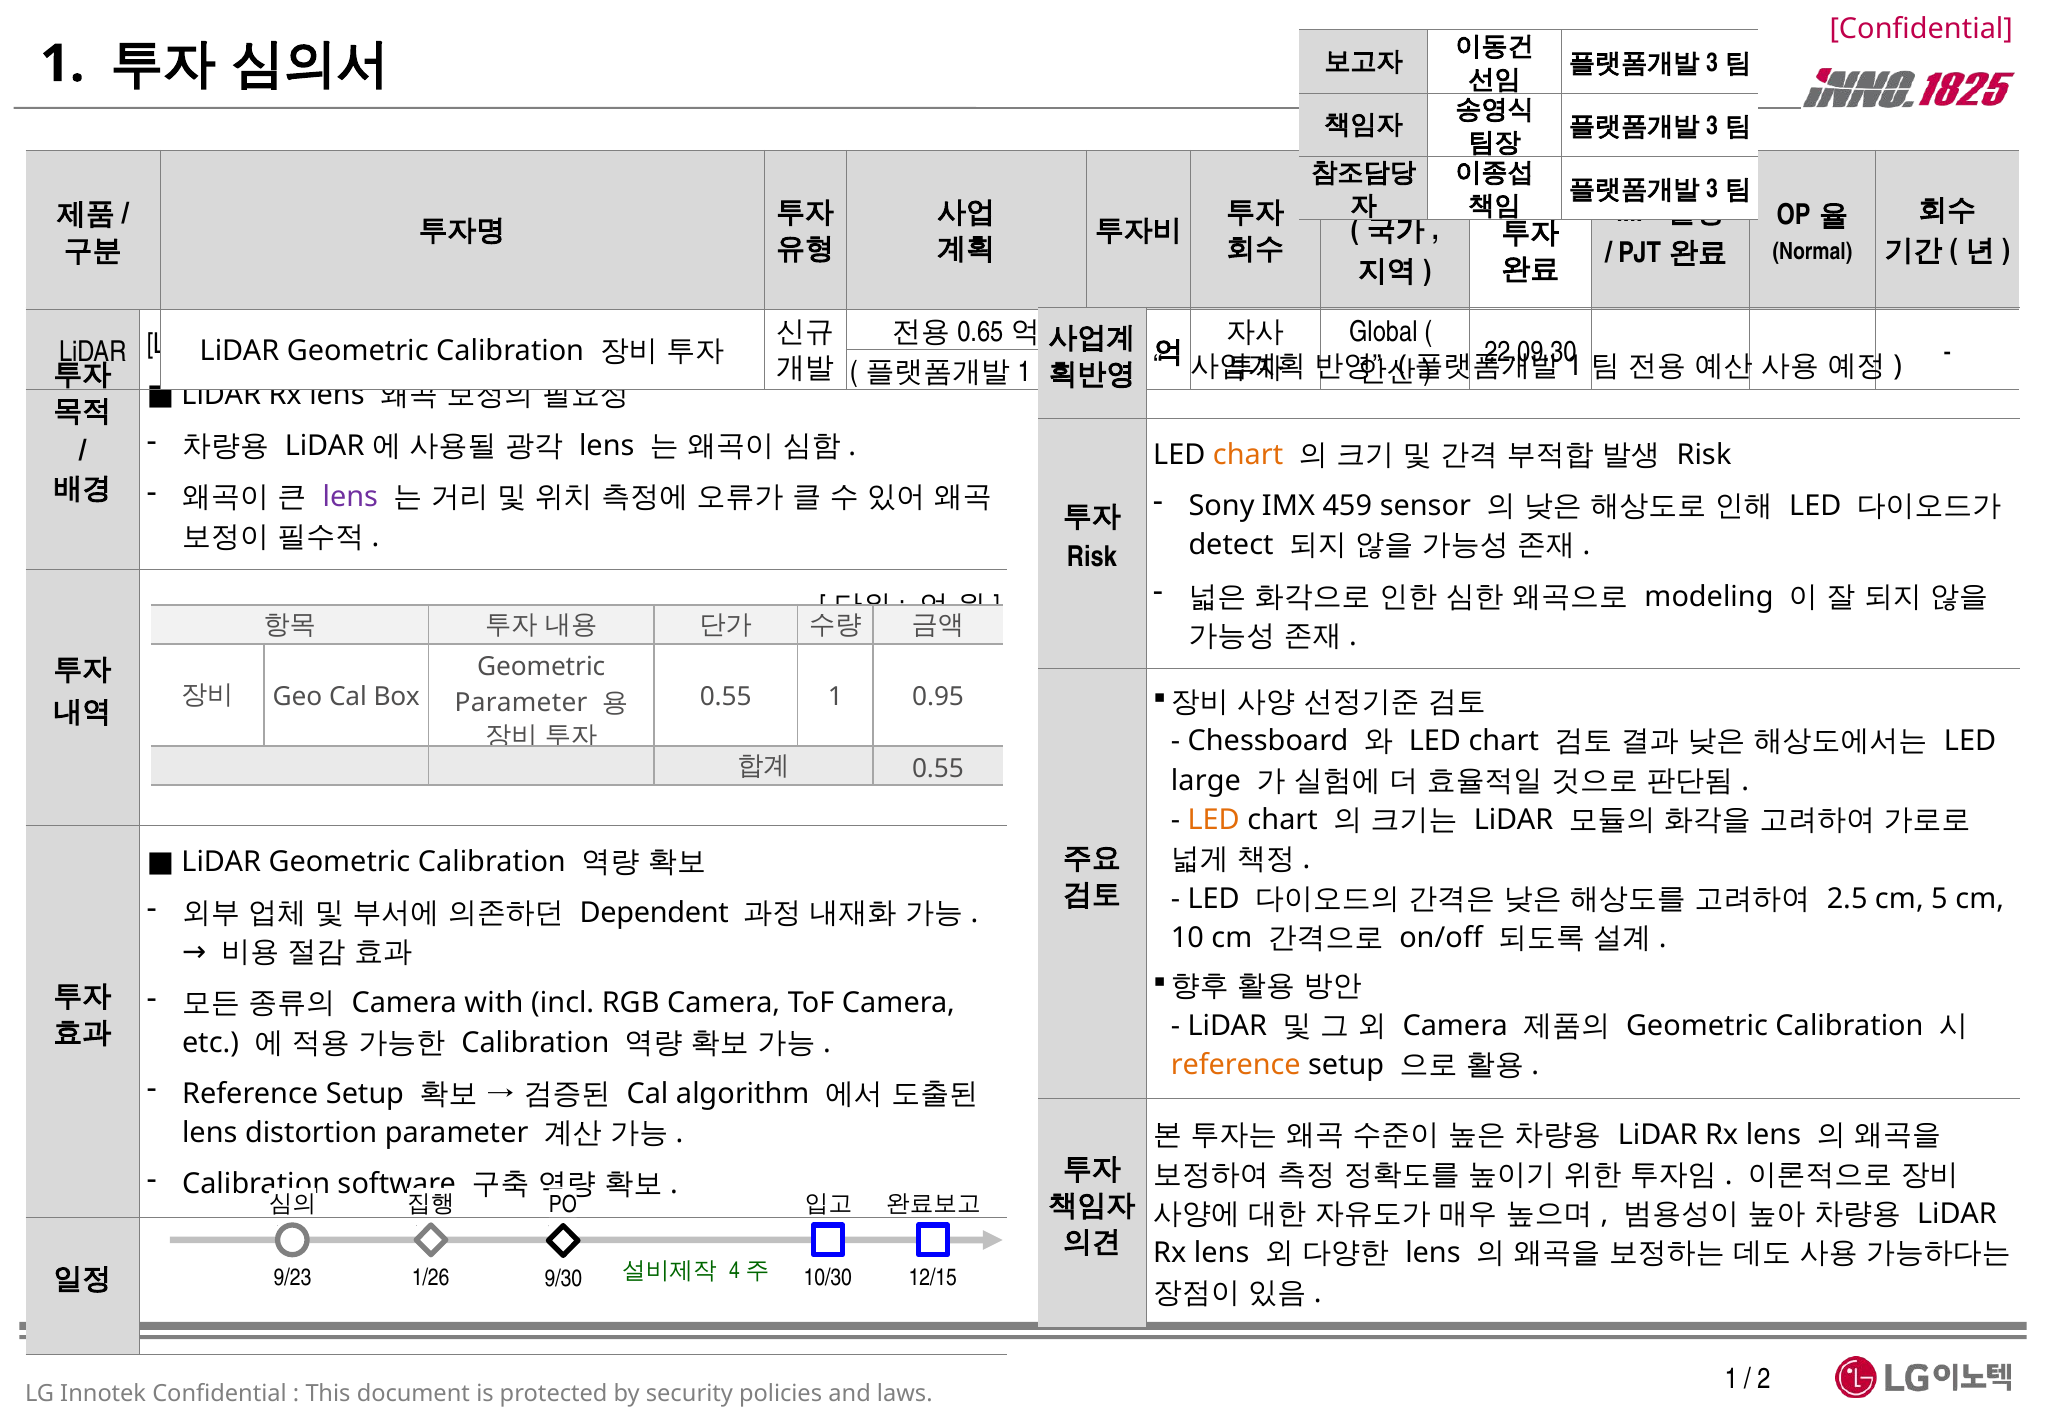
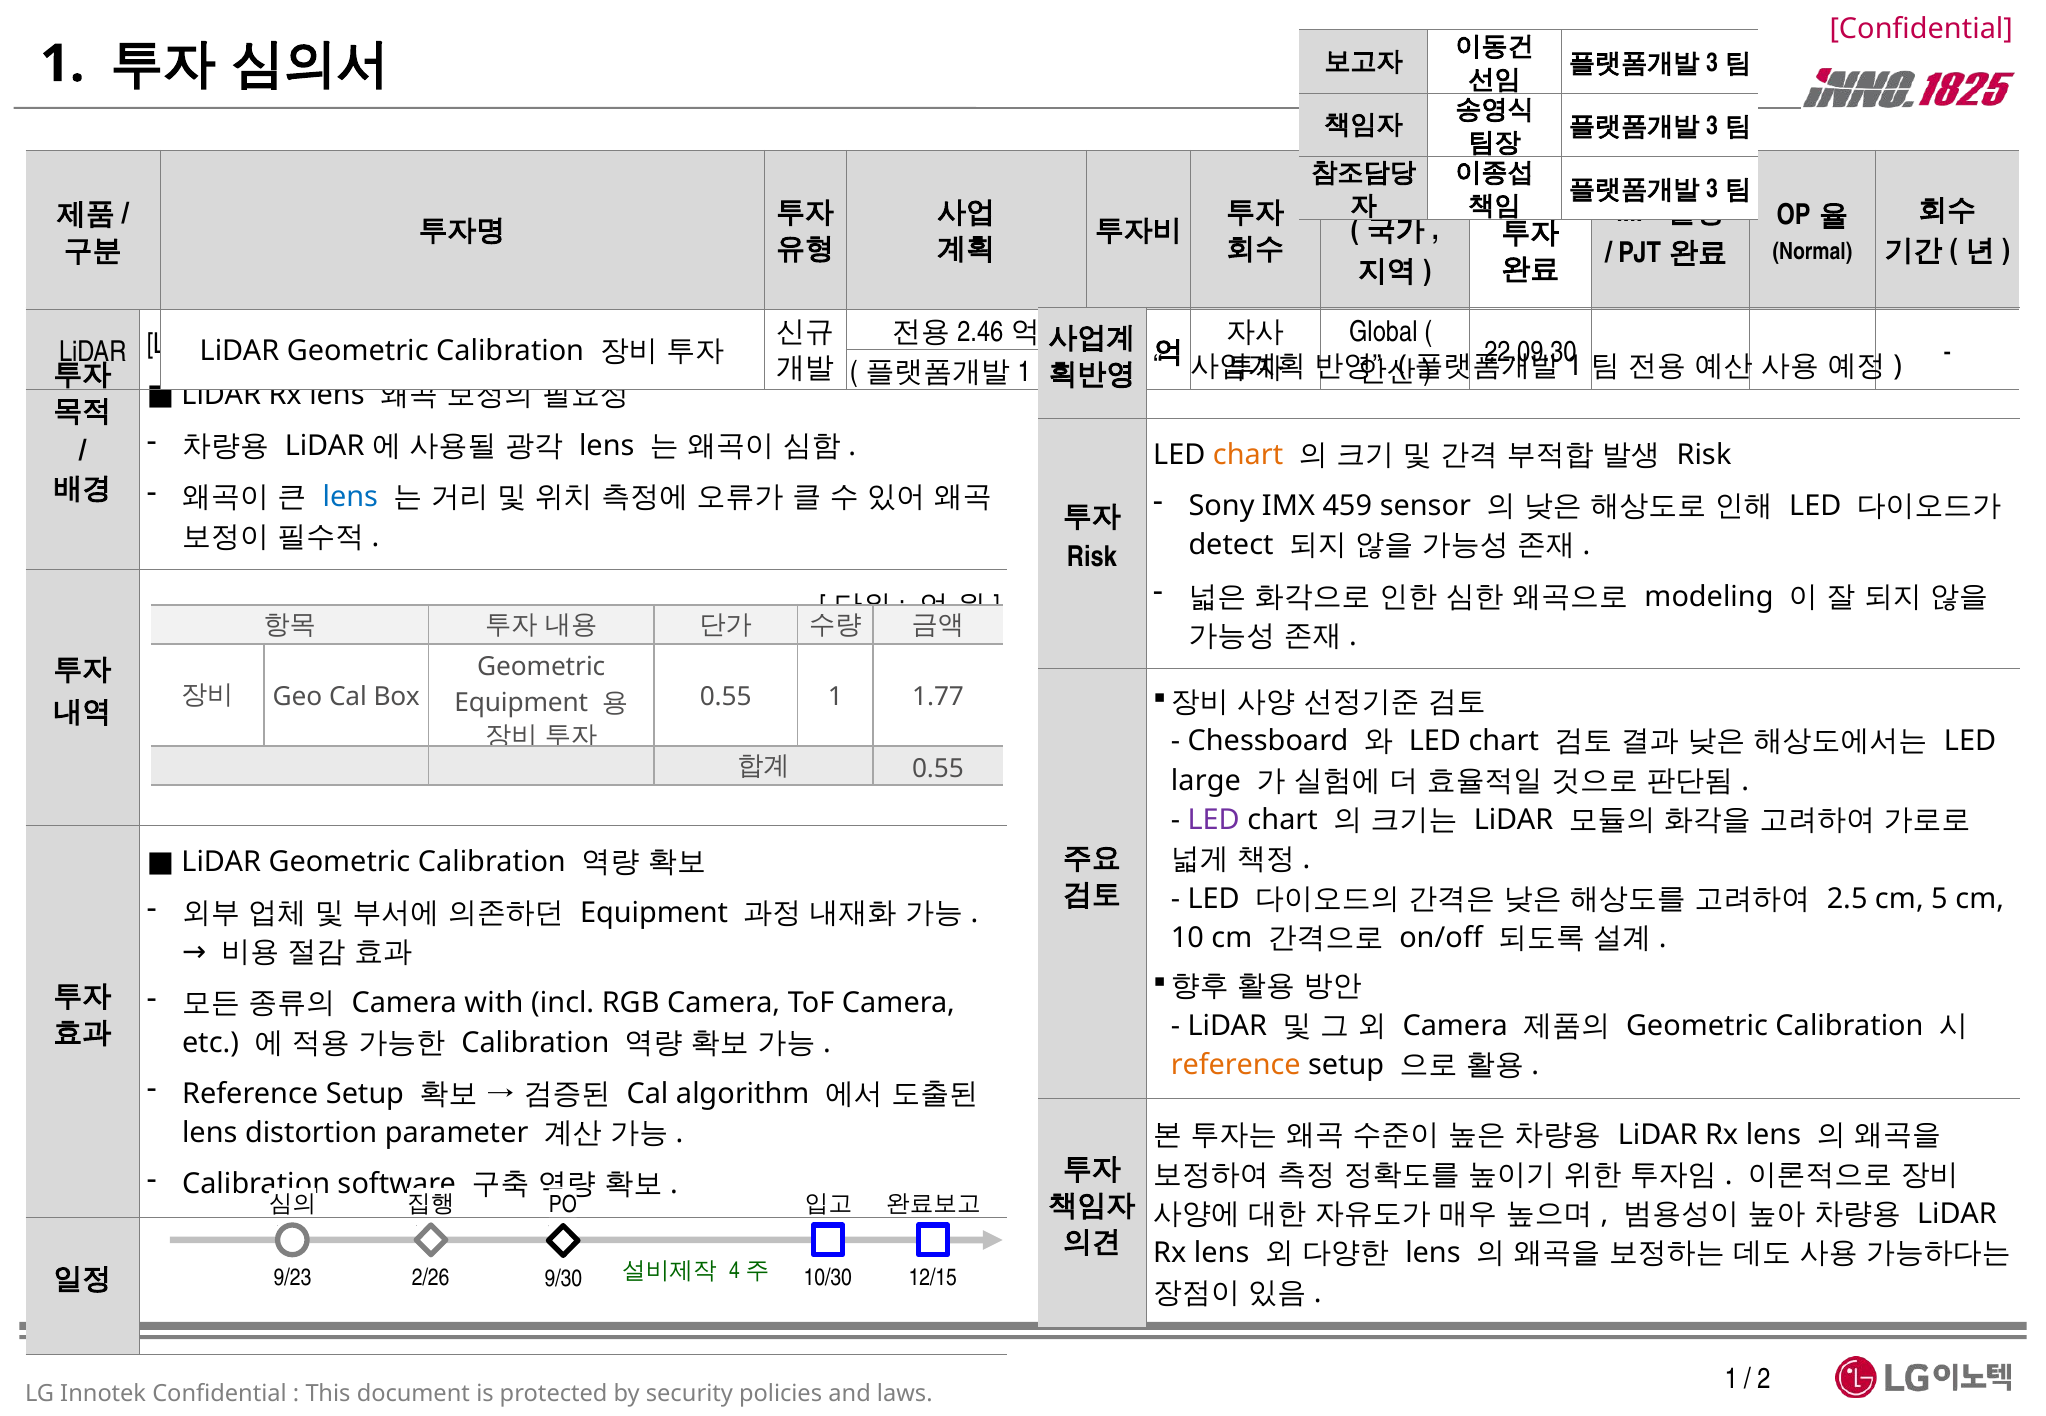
0.65: 0.65 -> 2.46
lens at (350, 498) colour: purple -> blue
0.95: 0.95 -> 1.77
Parameter at (521, 703): Parameter -> Equipment
LED at (1214, 820) colour: orange -> purple
Dependent at (654, 913): Dependent -> Equipment
1/26: 1/26 -> 2/26
